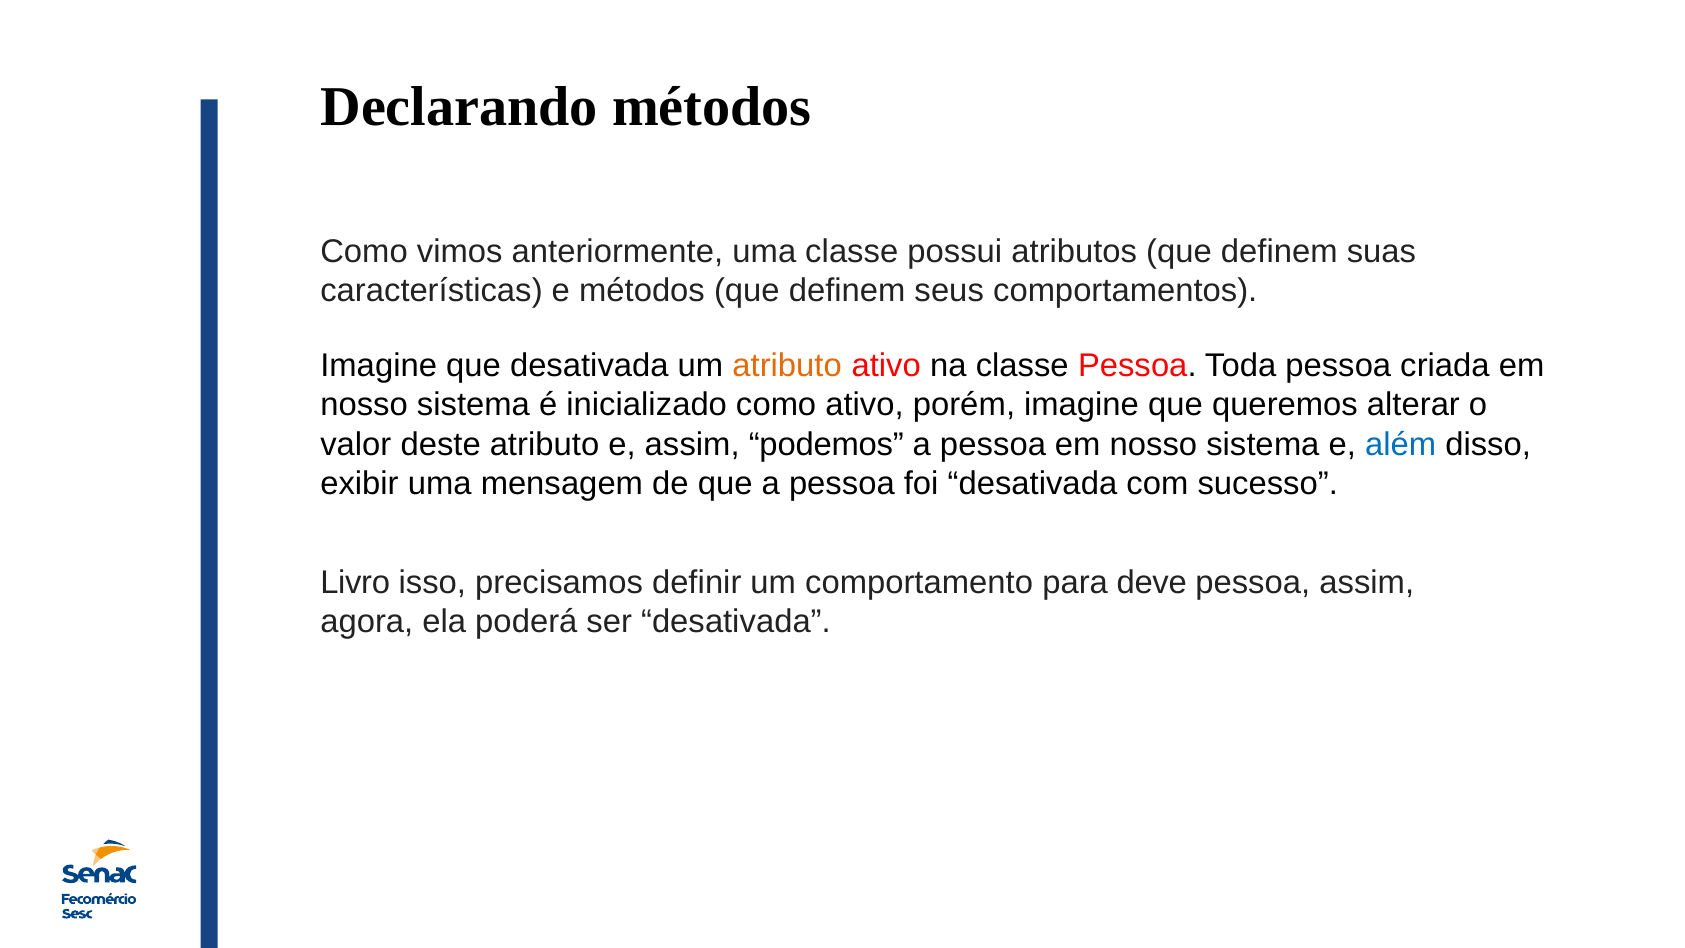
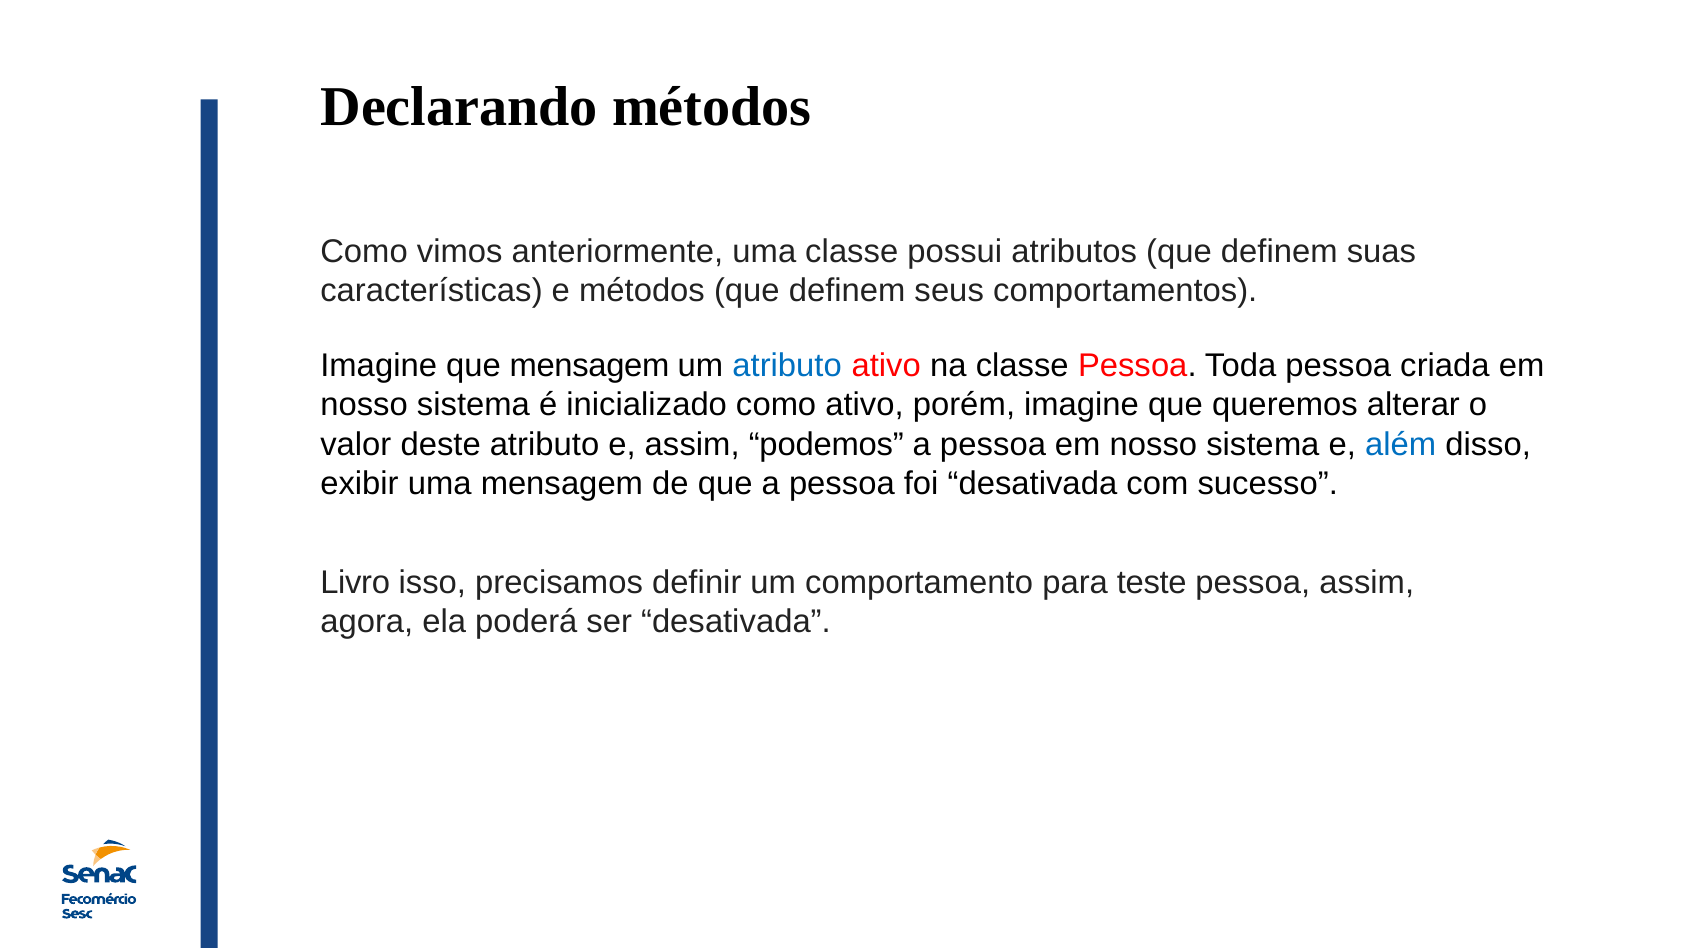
que desativada: desativada -> mensagem
atributo at (787, 366) colour: orange -> blue
deve: deve -> teste
